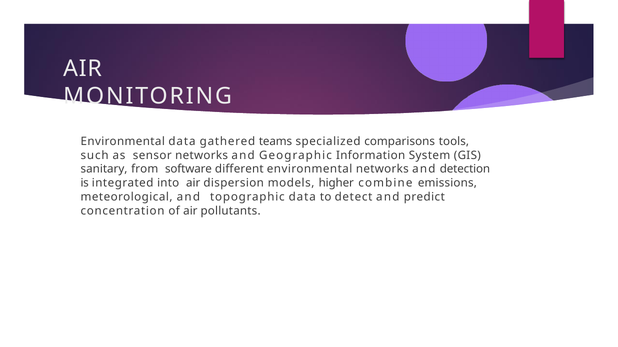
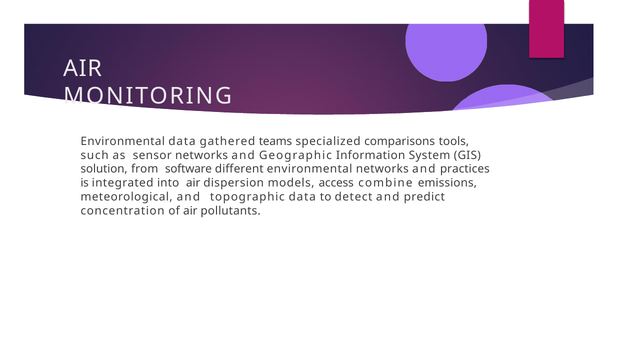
sanitary: sanitary -> solution
detection: detection -> practices
higher: higher -> access
